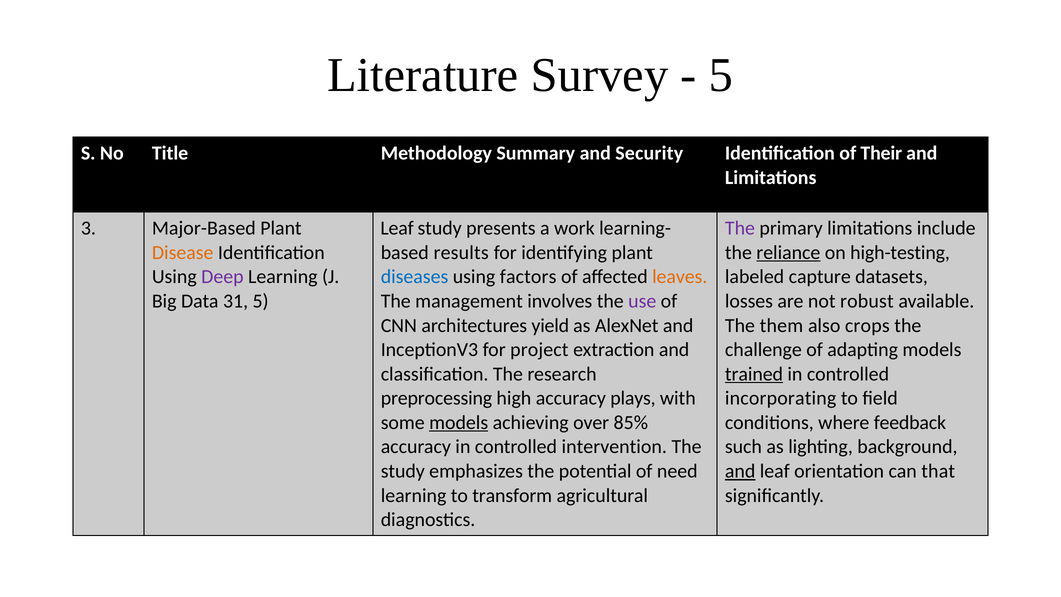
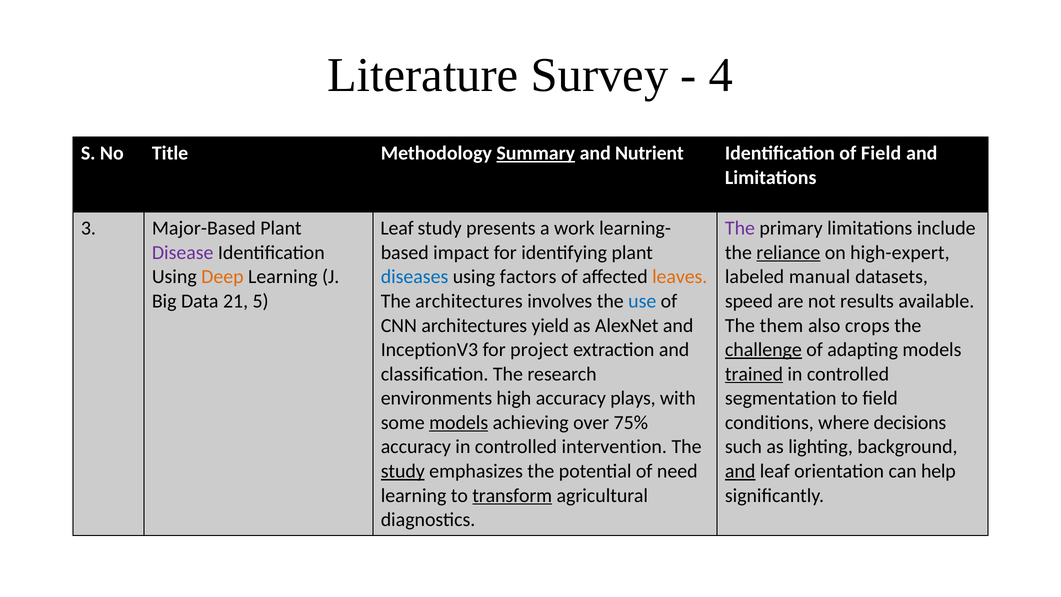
5 at (721, 75): 5 -> 4
Summary underline: none -> present
Security: Security -> Nutrient
of Their: Their -> Field
Disease colour: orange -> purple
results: results -> impact
high-testing: high-testing -> high-expert
Deep colour: purple -> orange
capture: capture -> manual
31: 31 -> 21
The management: management -> architectures
use colour: purple -> blue
losses: losses -> speed
robust: robust -> results
challenge underline: none -> present
preprocessing: preprocessing -> environments
incorporating: incorporating -> segmentation
85%: 85% -> 75%
feedback: feedback -> decisions
study at (403, 471) underline: none -> present
that: that -> help
transform underline: none -> present
